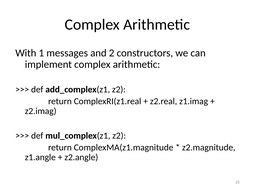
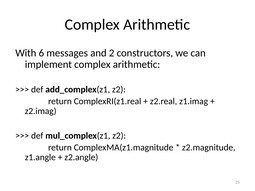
1: 1 -> 6
